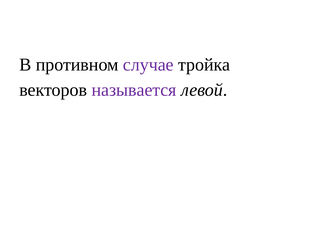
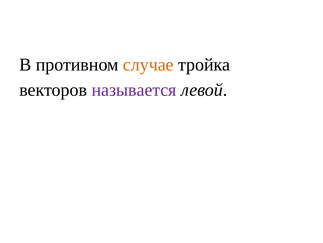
случае colour: purple -> orange
